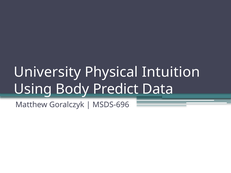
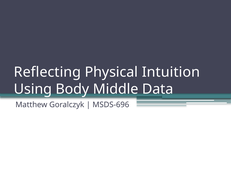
University: University -> Reflecting
Predict: Predict -> Middle
